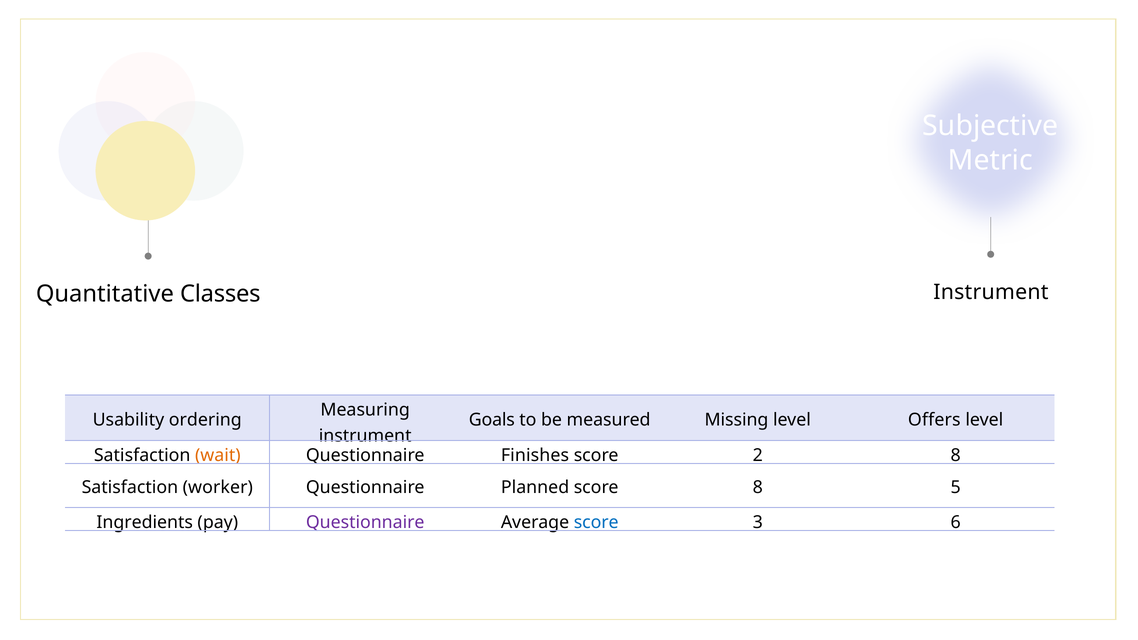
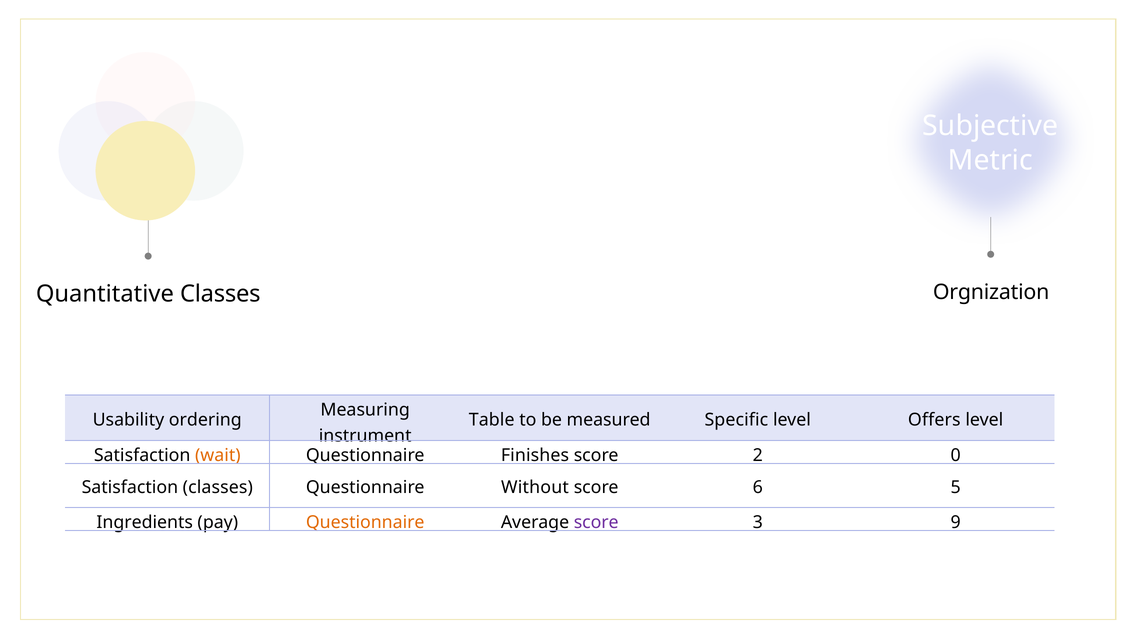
Instrument at (991, 292): Instrument -> Orgnization
Goals: Goals -> Table
Missing: Missing -> Specific
2 8: 8 -> 0
Satisfaction worker: worker -> classes
Planned: Planned -> Without
score 8: 8 -> 6
Questionnaire at (365, 523) colour: purple -> orange
score at (596, 523) colour: blue -> purple
6: 6 -> 9
